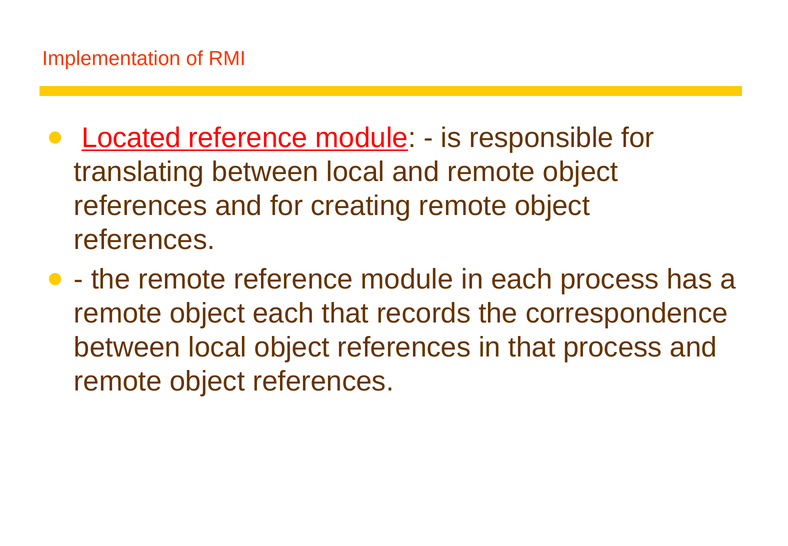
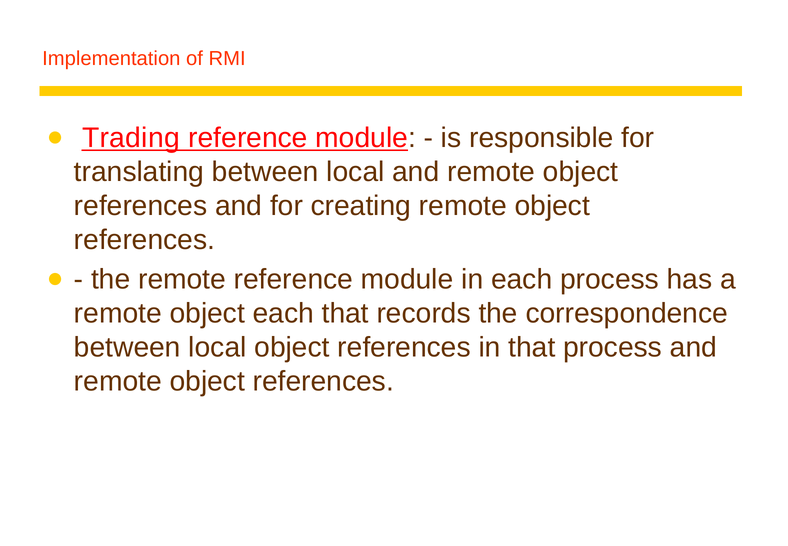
Located: Located -> Trading
